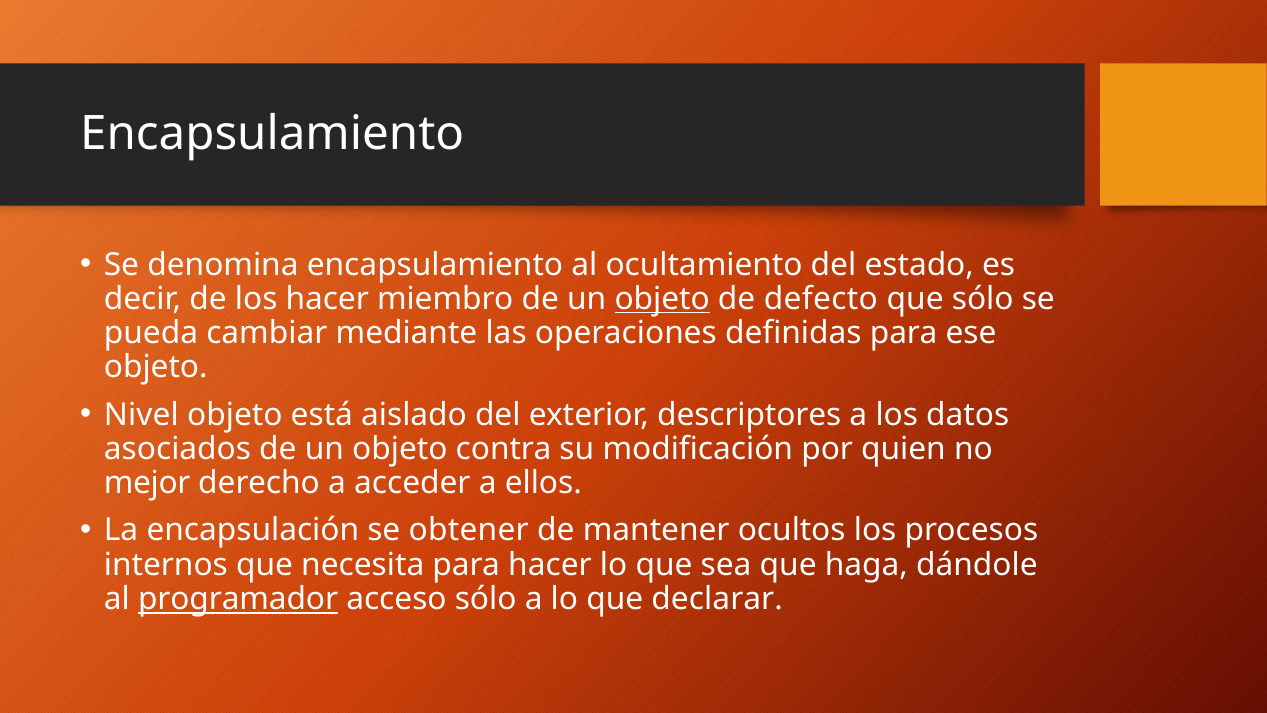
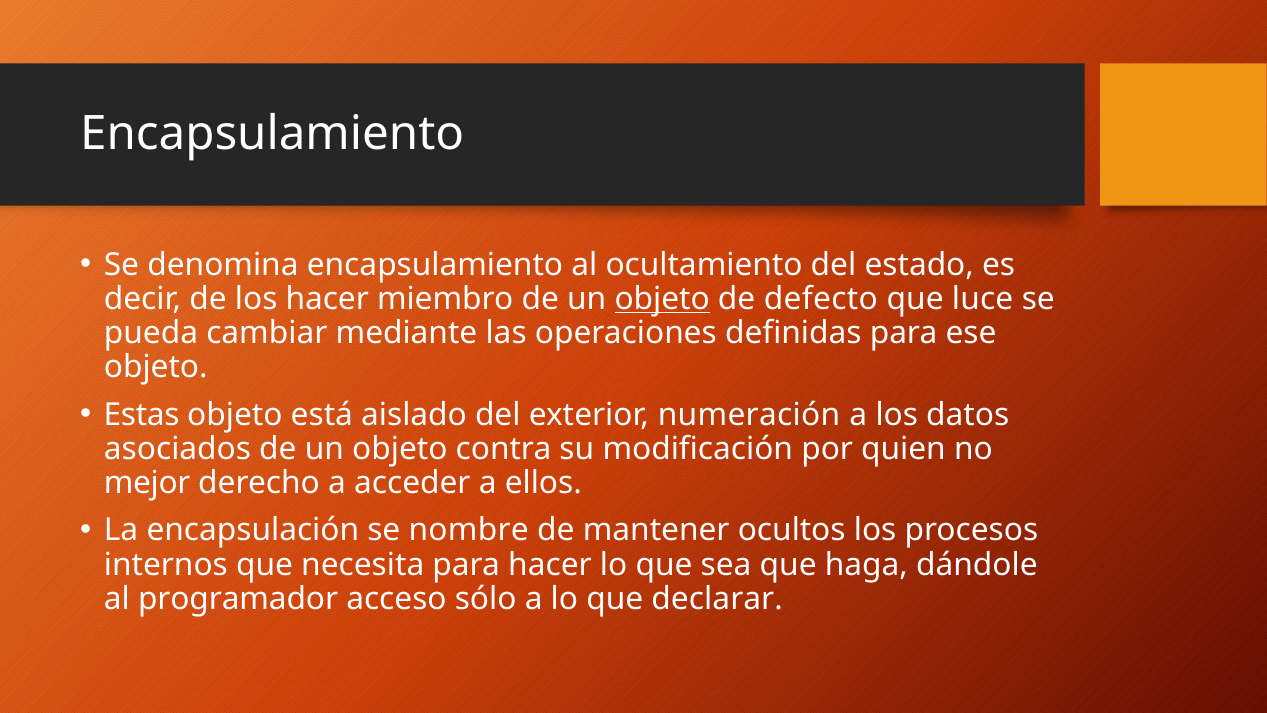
que sólo: sólo -> luce
Nivel: Nivel -> Estas
descriptores: descriptores -> numeración
obtener: obtener -> nombre
programador underline: present -> none
